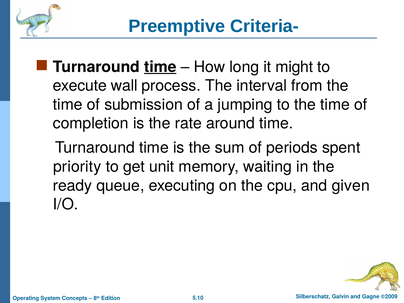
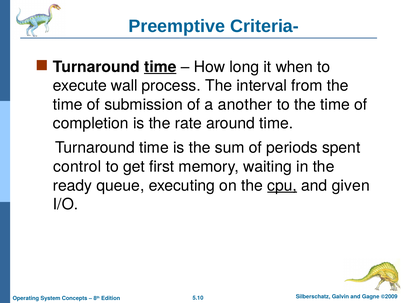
might: might -> when
jumping: jumping -> another
priority: priority -> control
unit: unit -> first
cpu underline: none -> present
